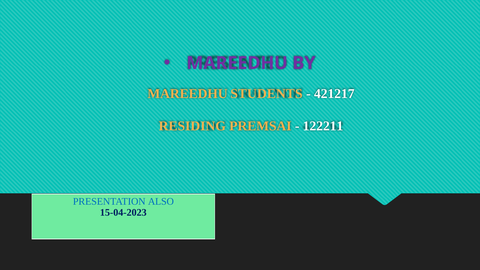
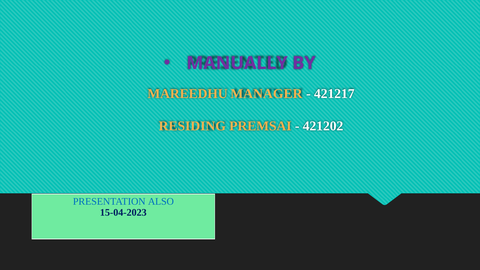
MAREEDHU at (237, 63): MAREEDHU -> MANUALLY
STUDENTS: STUDENTS -> MANAGER
122211: 122211 -> 421202
